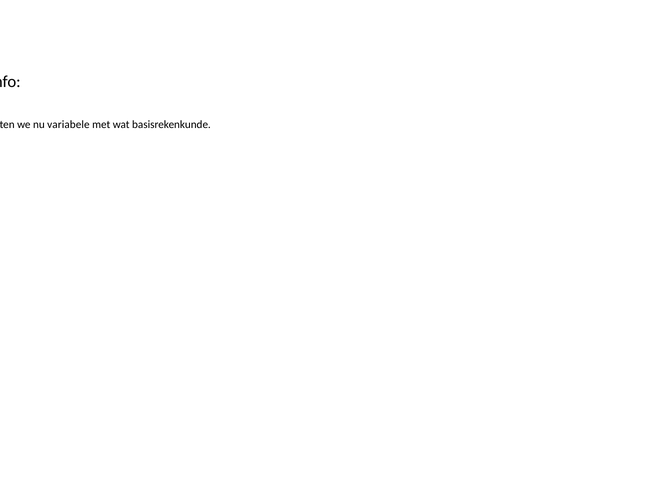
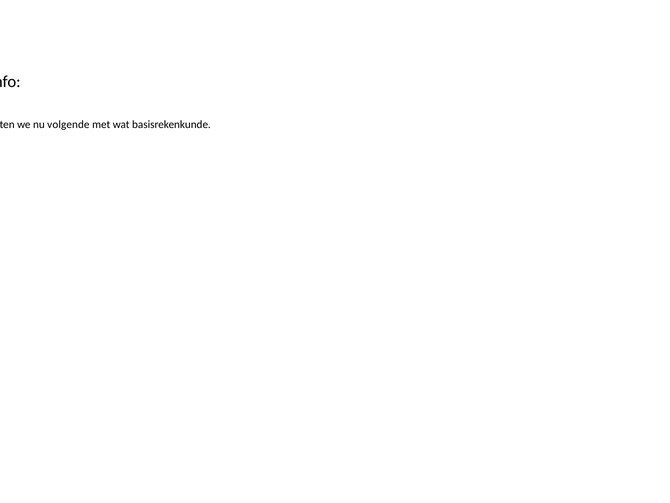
variabele: variabele -> volgende
